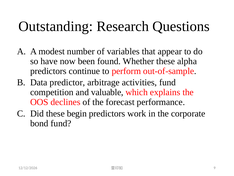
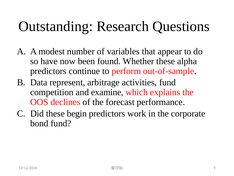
predictor: predictor -> represent
valuable: valuable -> examine
